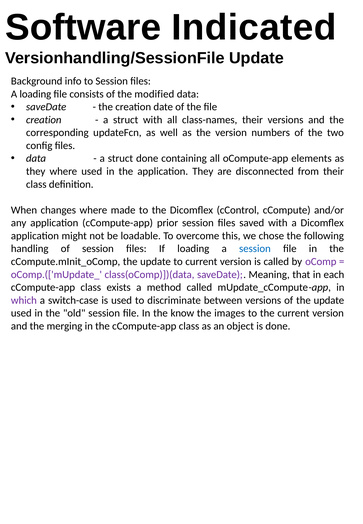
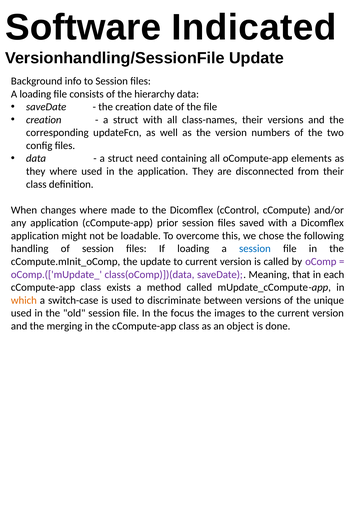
modified: modified -> hierarchy
struct done: done -> need
which colour: purple -> orange
of the update: update -> unique
know: know -> focus
